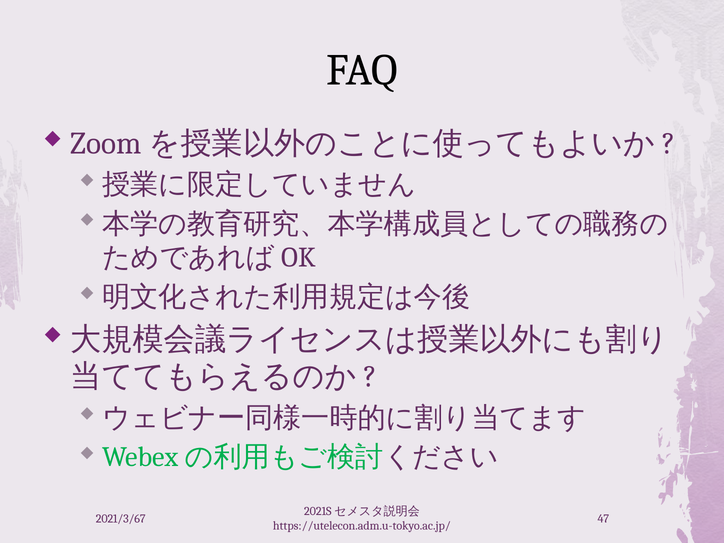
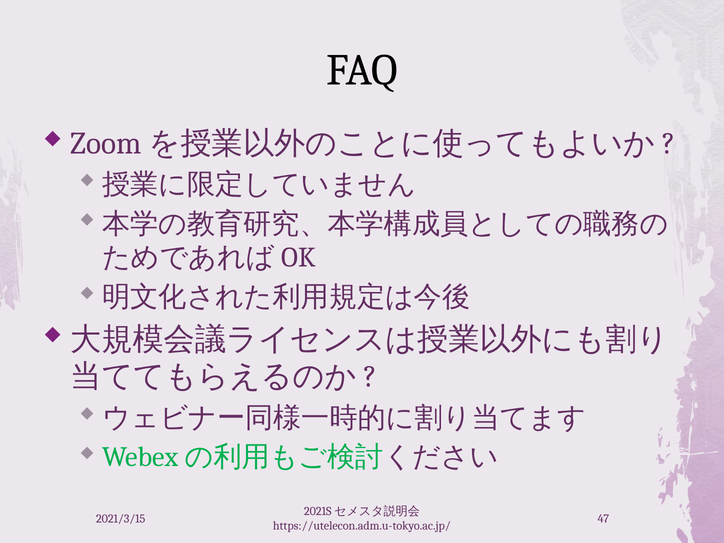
2021/3/67: 2021/3/67 -> 2021/3/15
